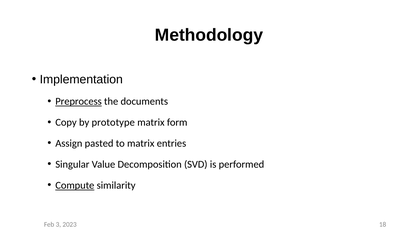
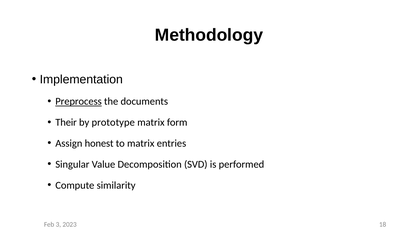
Copy: Copy -> Their
pasted: pasted -> honest
Compute underline: present -> none
